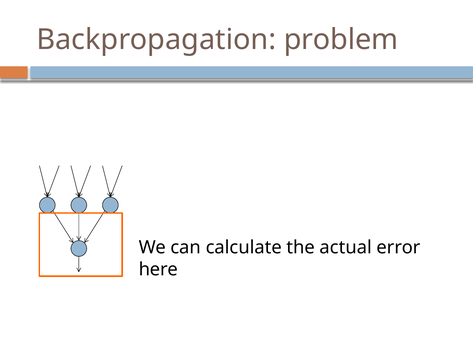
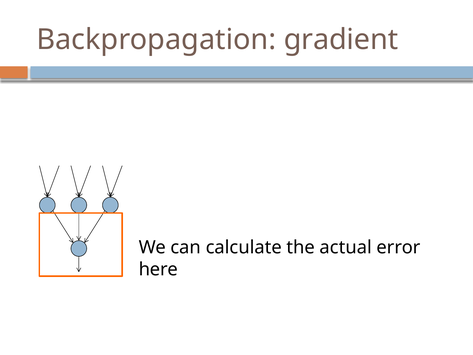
problem: problem -> gradient
